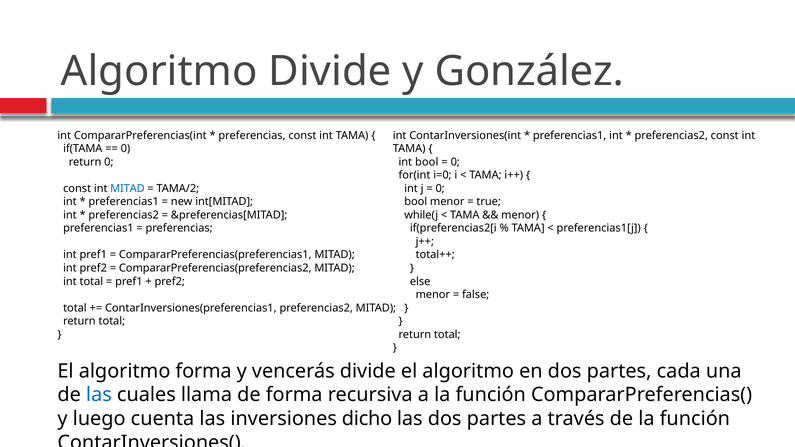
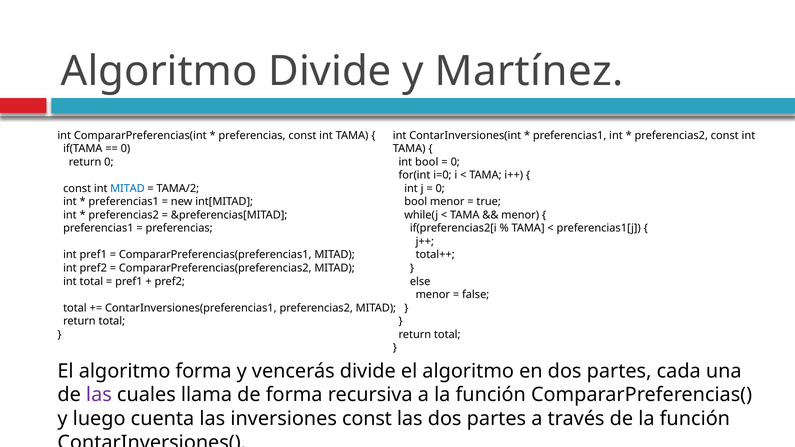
González: González -> Martínez
las at (99, 395) colour: blue -> purple
inversiones dicho: dicho -> const
